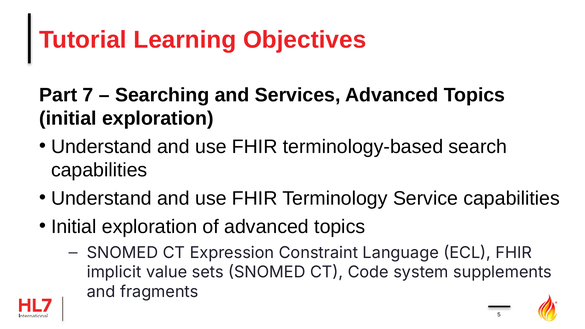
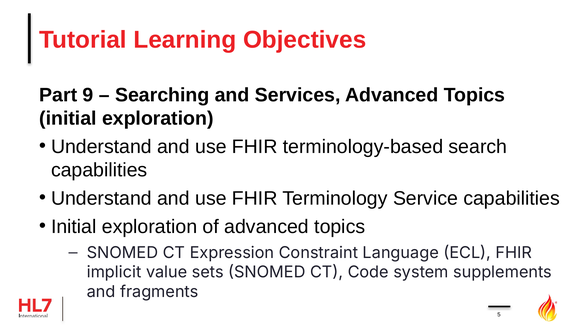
7: 7 -> 9
